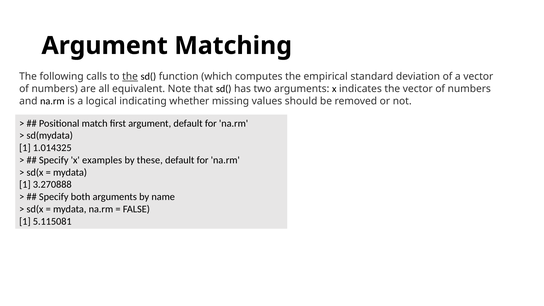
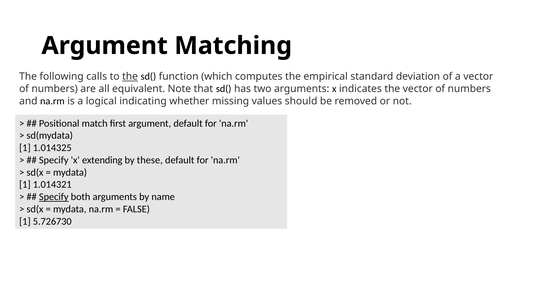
examples: examples -> extending
3.270888: 3.270888 -> 1.014321
Specify at (54, 197) underline: none -> present
5.115081: 5.115081 -> 5.726730
